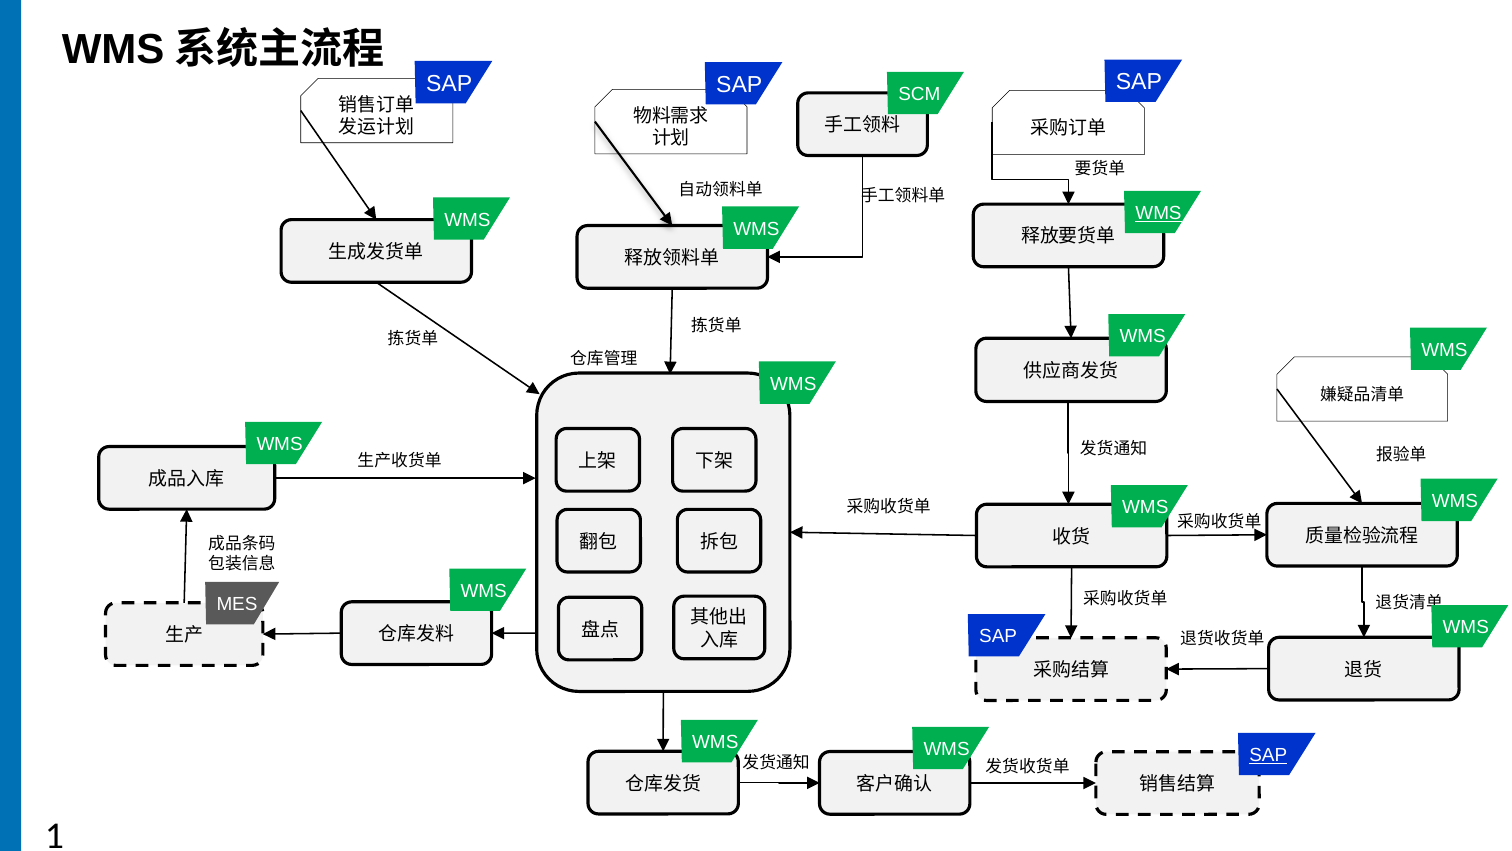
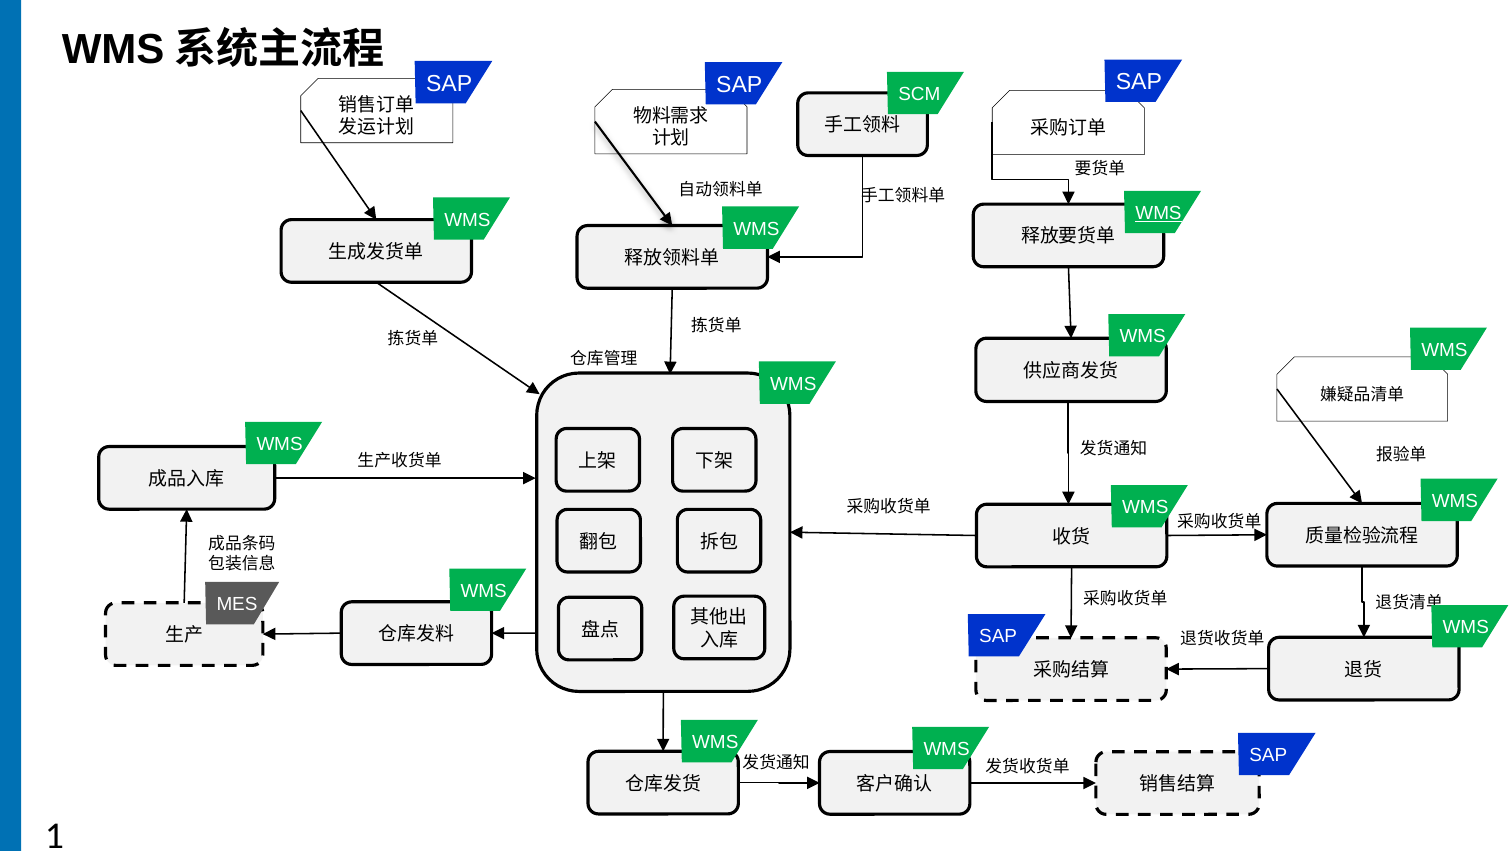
SAP at (1268, 755) underline: present -> none
